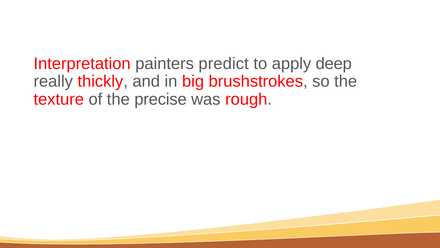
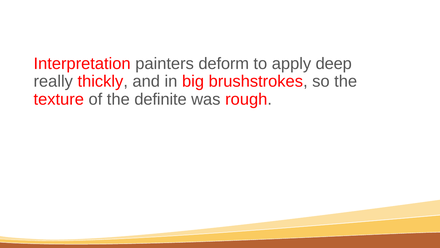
predict: predict -> deform
precise: precise -> definite
